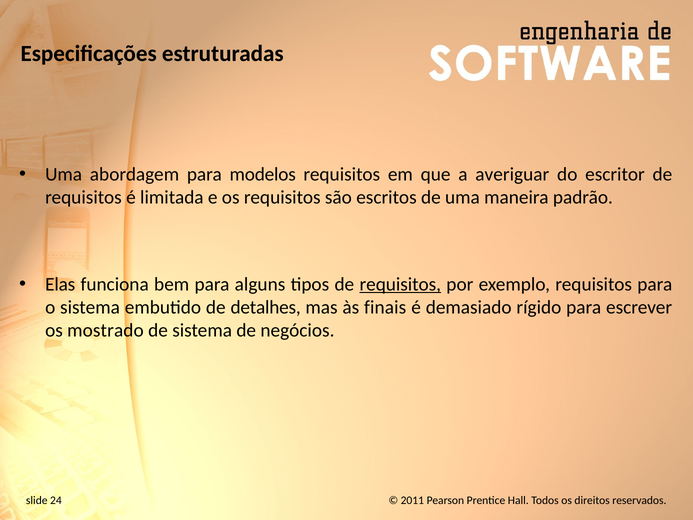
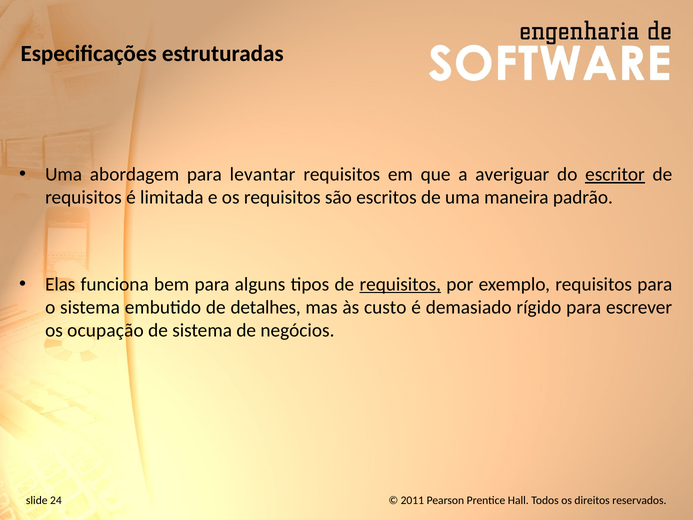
modelos: modelos -> levantar
escritor underline: none -> present
finais: finais -> custo
mostrado: mostrado -> ocupação
